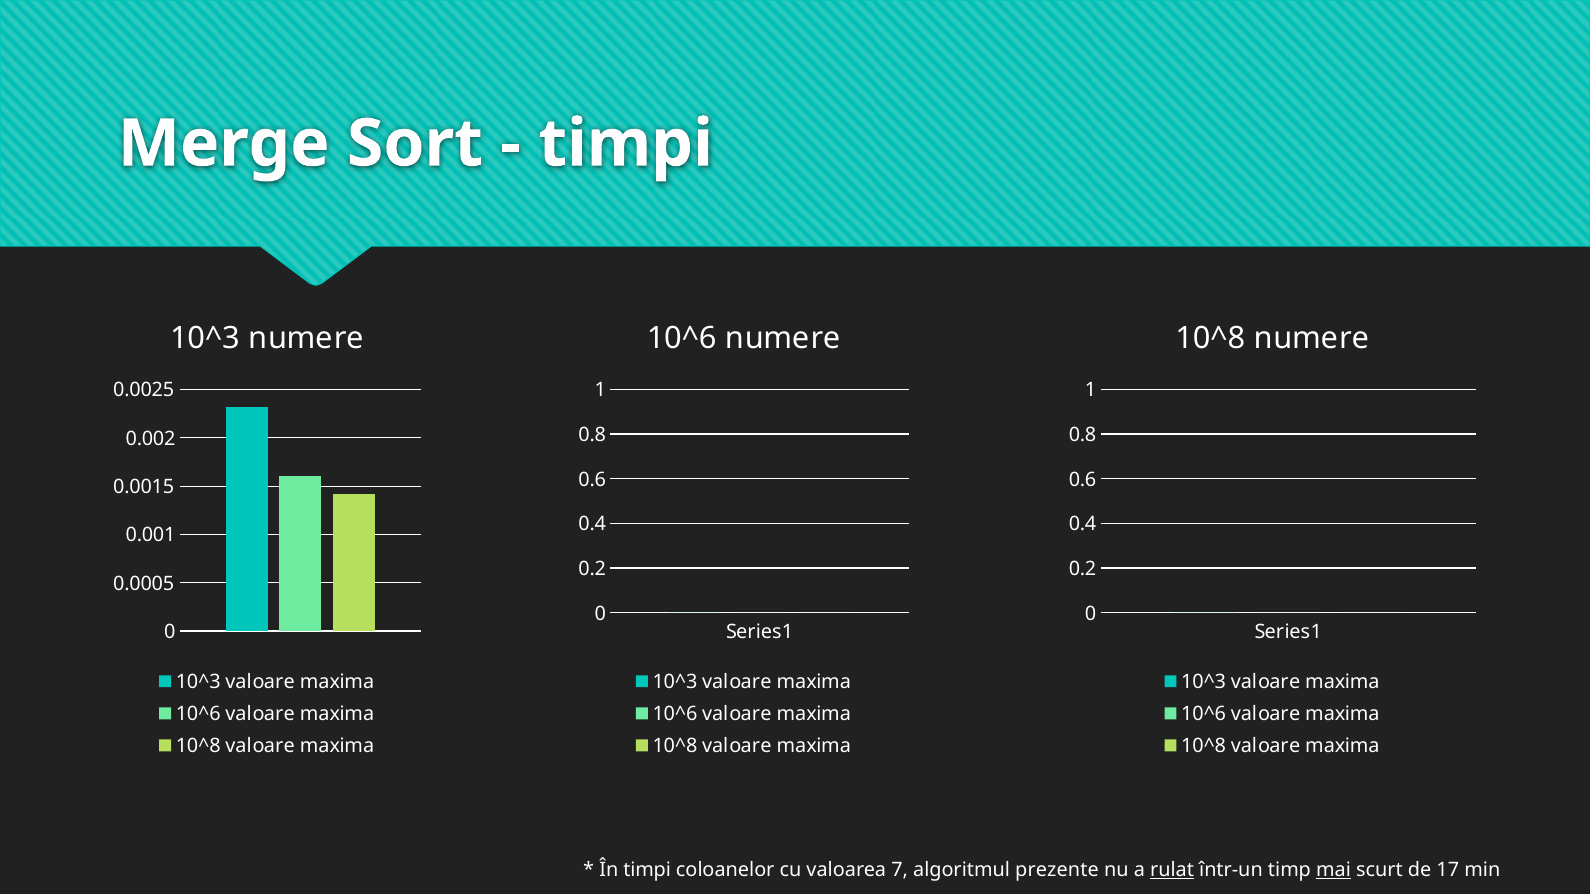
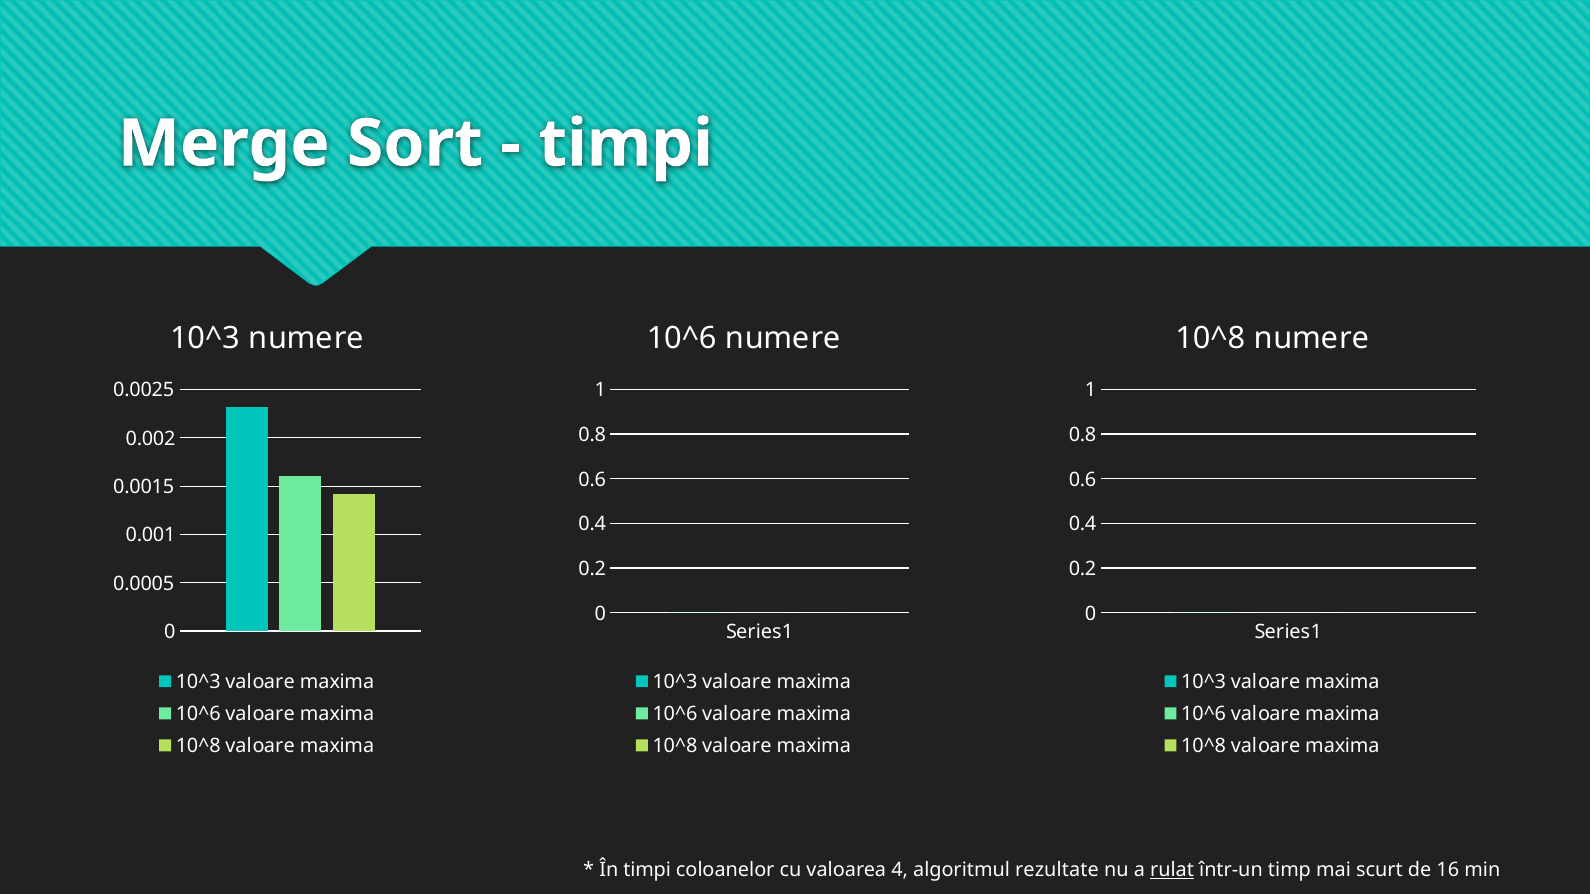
7: 7 -> 4
prezente: prezente -> rezultate
mai underline: present -> none
17: 17 -> 16
